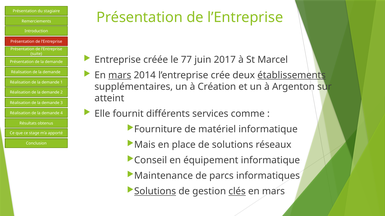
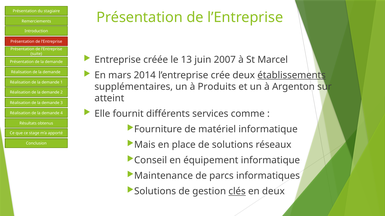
77: 77 -> 13
2017: 2017 -> 2007
mars at (120, 75) underline: present -> none
Création: Création -> Produits
Solutions at (155, 192) underline: present -> none
mars at (273, 192): mars -> deux
